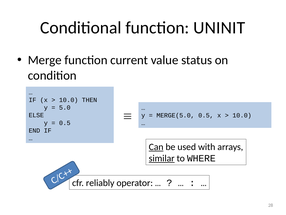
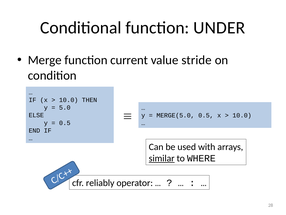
UNINIT: UNINIT -> UNDER
status: status -> stride
Can underline: present -> none
